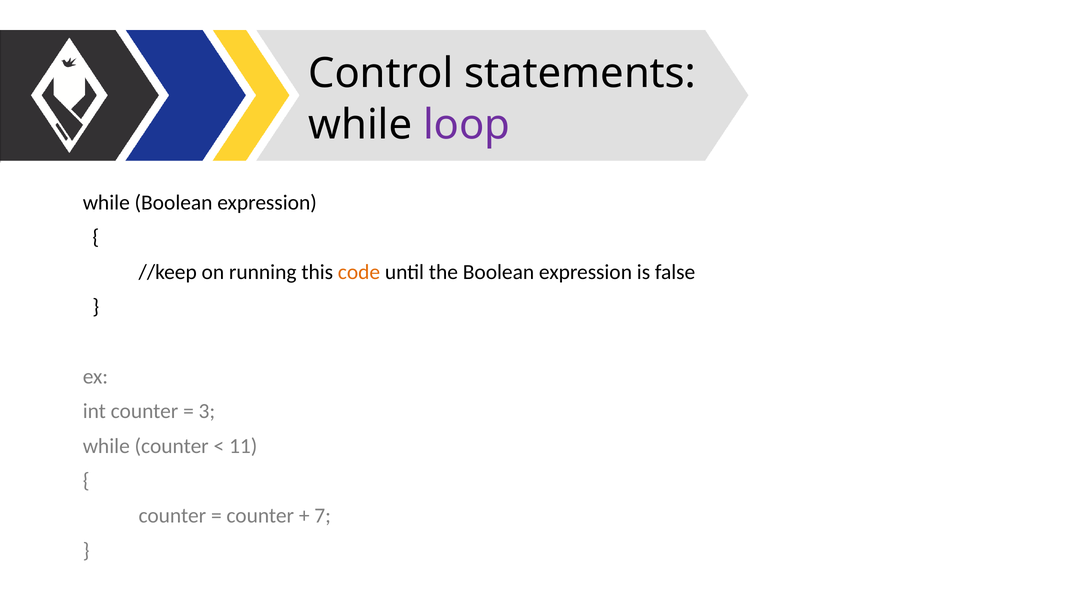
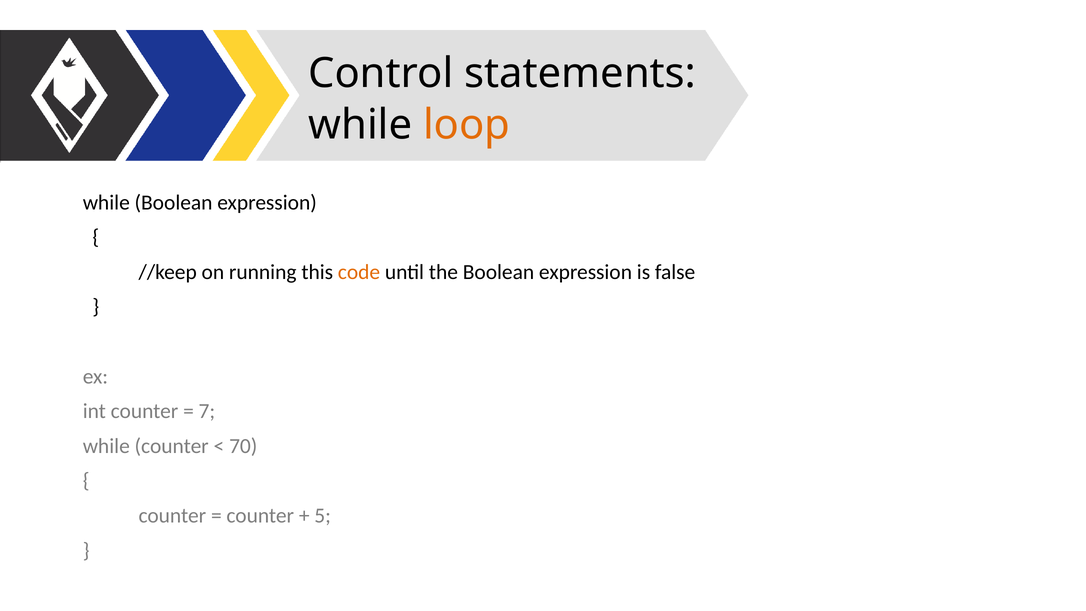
loop colour: purple -> orange
3: 3 -> 7
11: 11 -> 70
7: 7 -> 5
